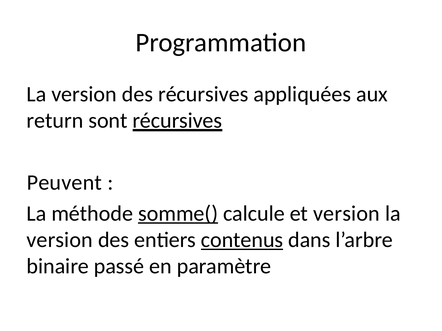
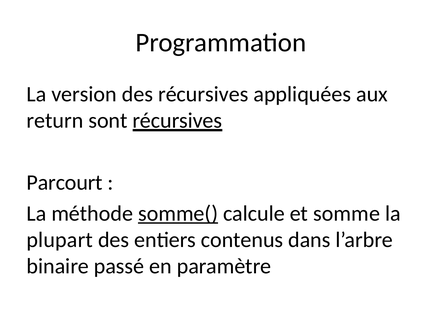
Peuvent: Peuvent -> Parcourt
et version: version -> somme
version at (60, 240): version -> plupart
contenus underline: present -> none
